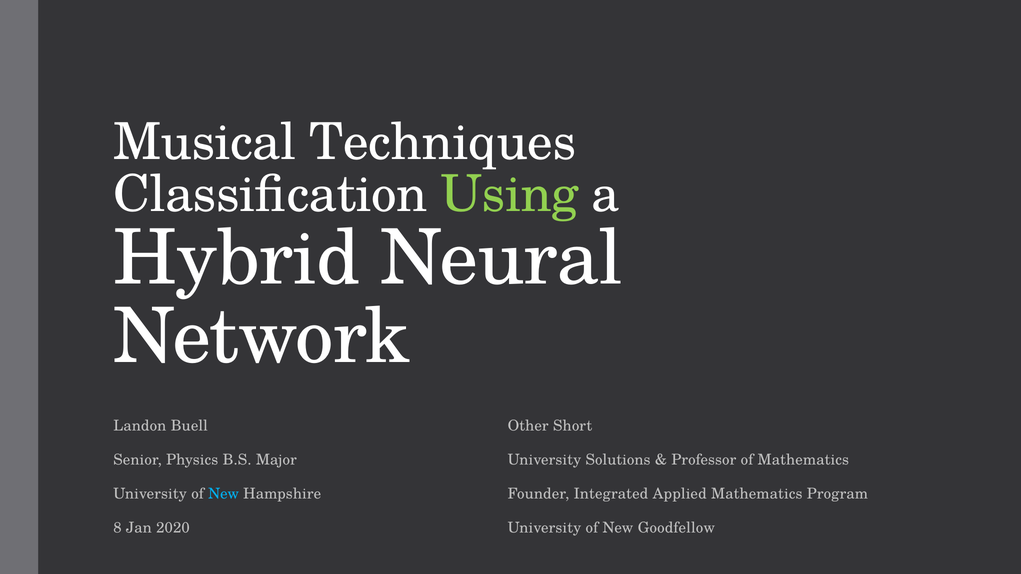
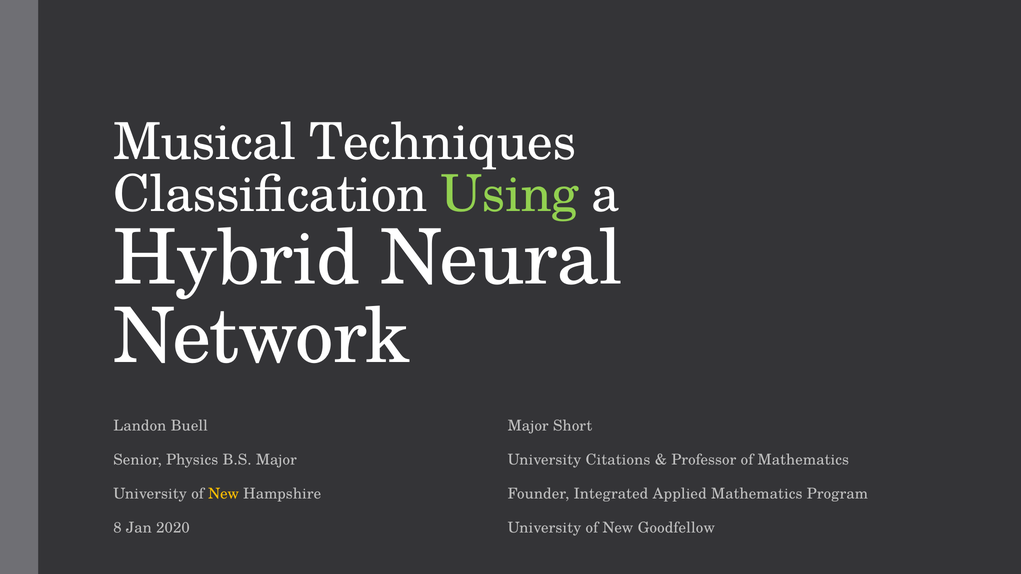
Other at (528, 426): Other -> Major
Solutions: Solutions -> Citations
New at (224, 494) colour: light blue -> yellow
